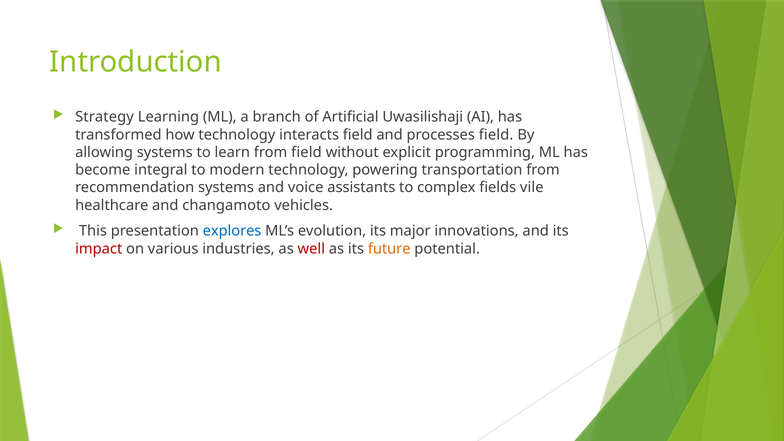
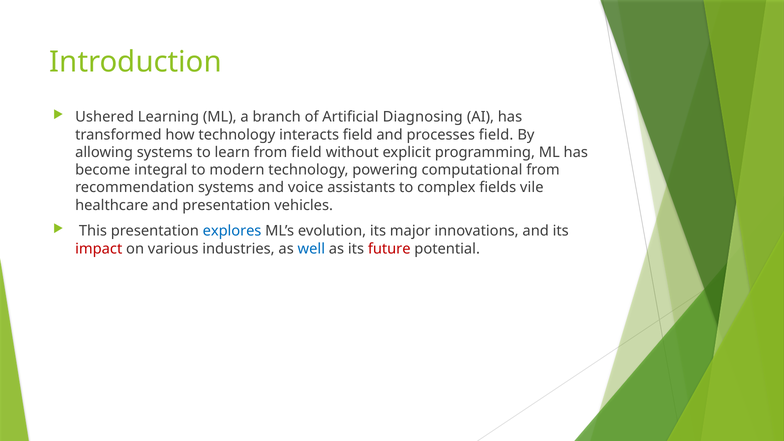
Strategy: Strategy -> Ushered
Uwasilishaji: Uwasilishaji -> Diagnosing
transportation: transportation -> computational
and changamoto: changamoto -> presentation
well colour: red -> blue
future colour: orange -> red
